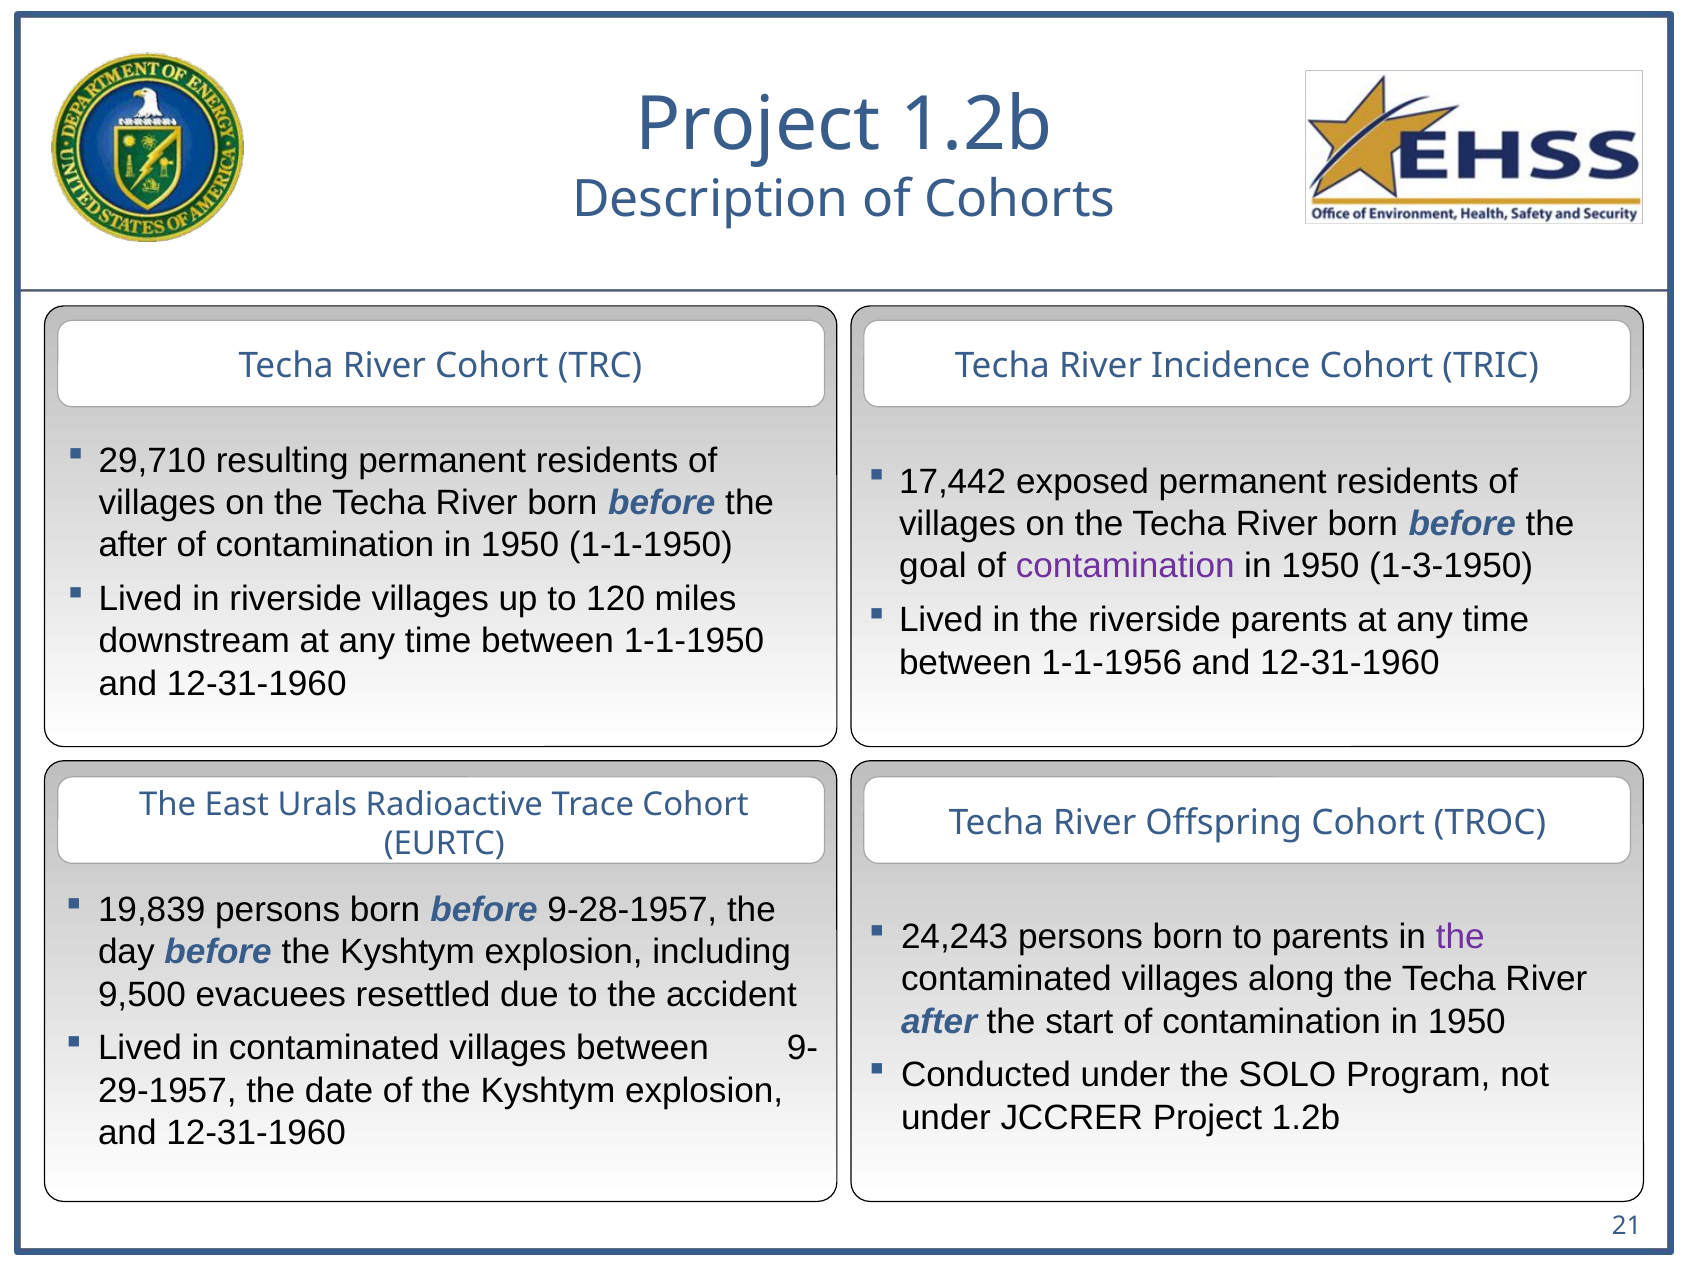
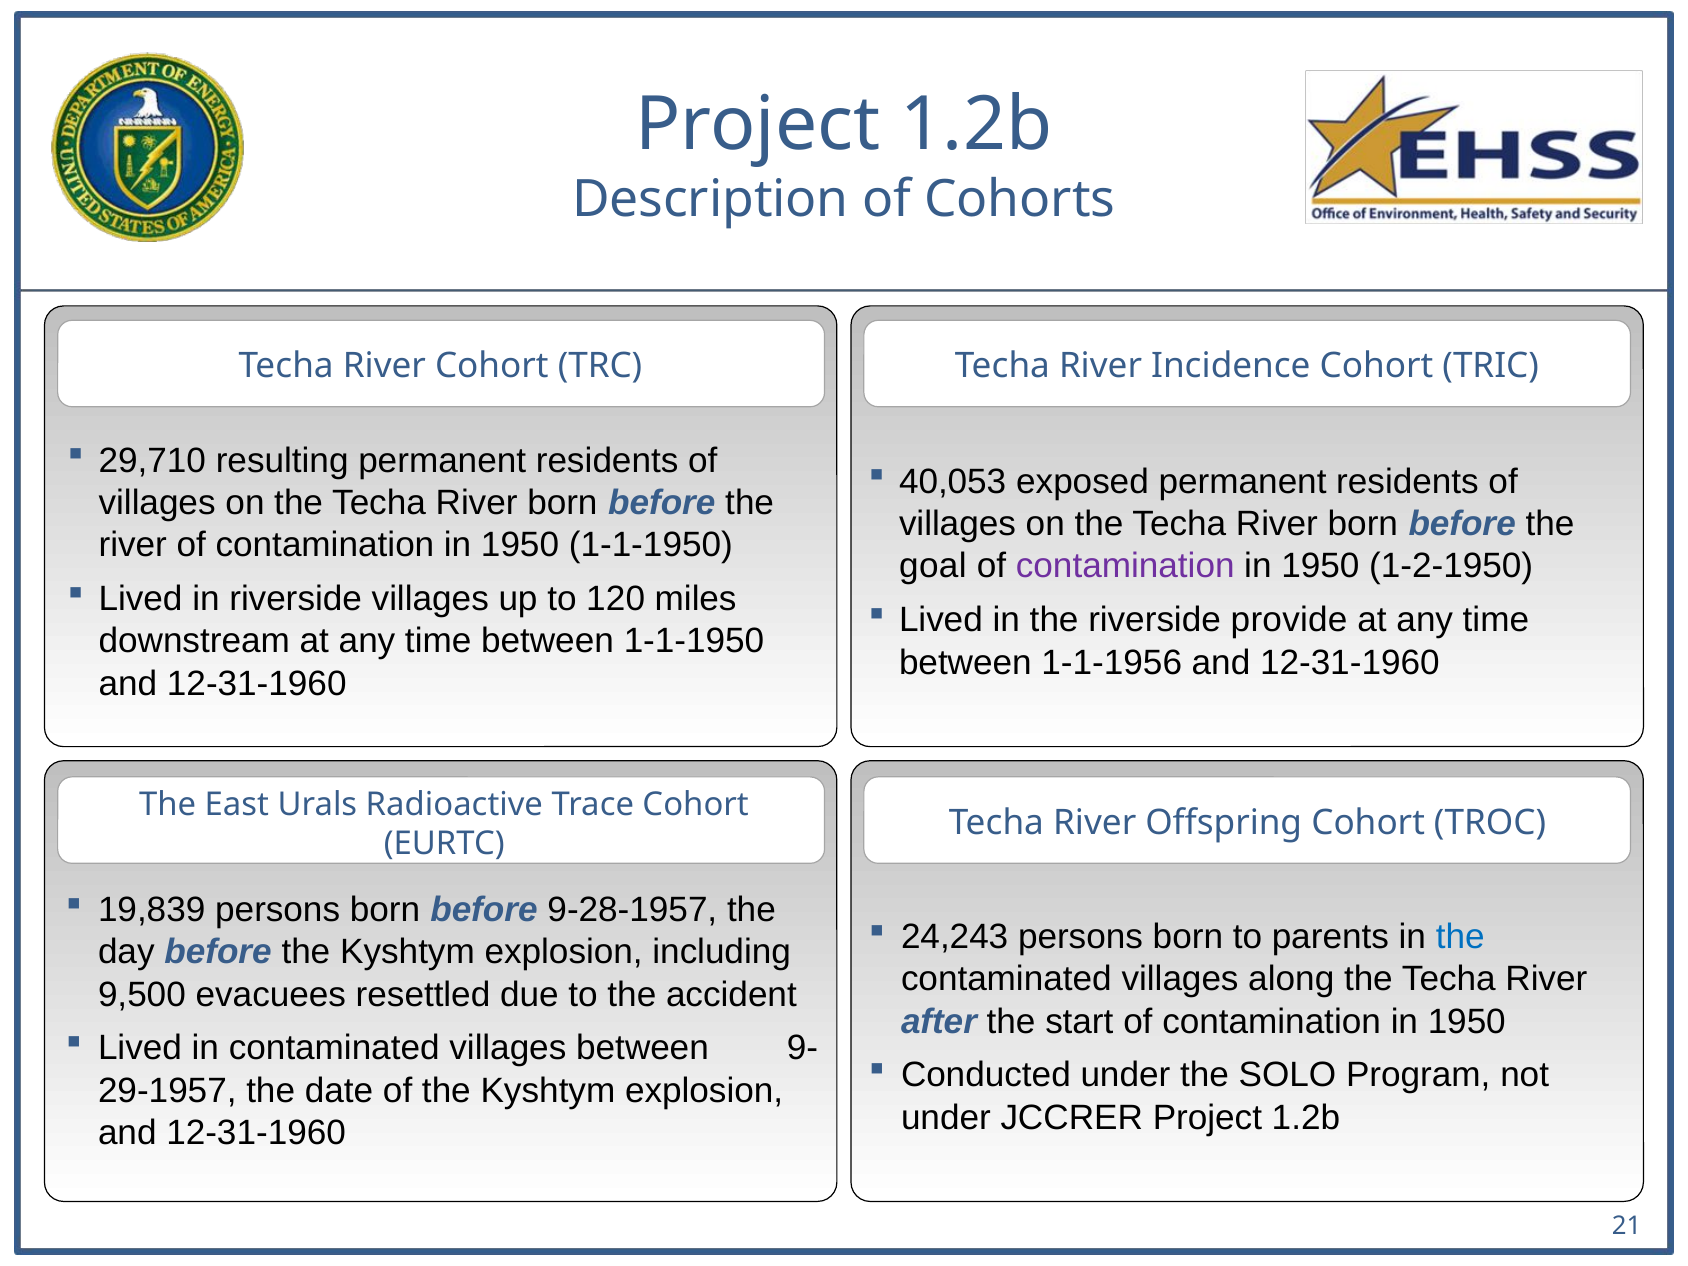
17,442: 17,442 -> 40,053
after at (133, 545): after -> river
1-3-1950: 1-3-1950 -> 1-2-1950
riverside parents: parents -> provide
the at (1460, 937) colour: purple -> blue
